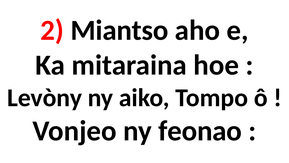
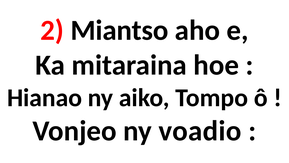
Levòny: Levòny -> Hianao
feonao: feonao -> voadio
